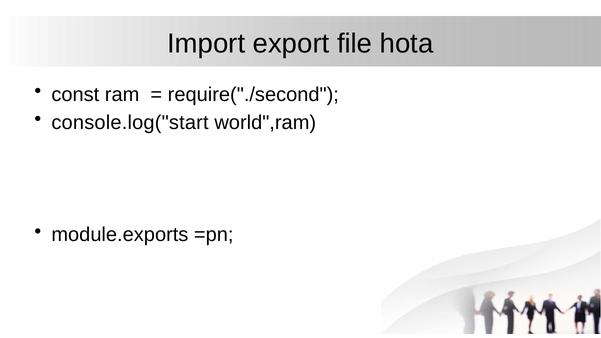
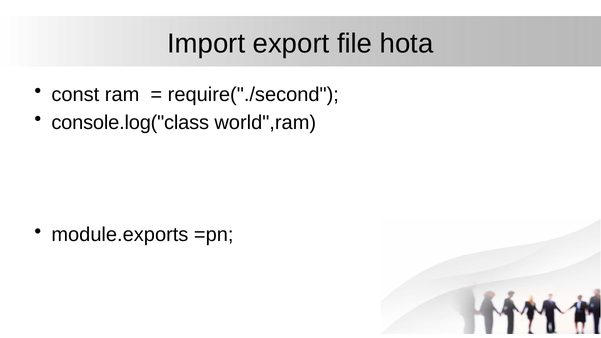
console.log("start: console.log("start -> console.log("class
